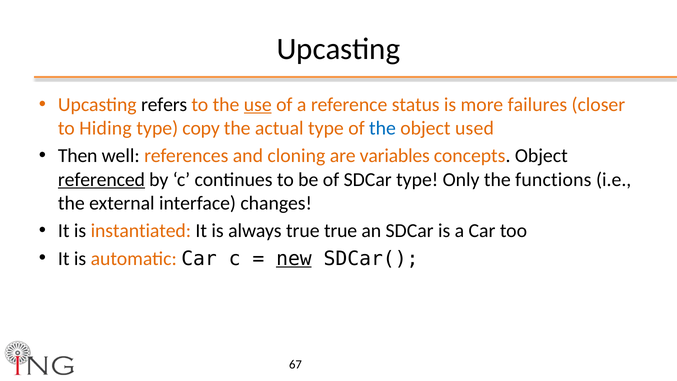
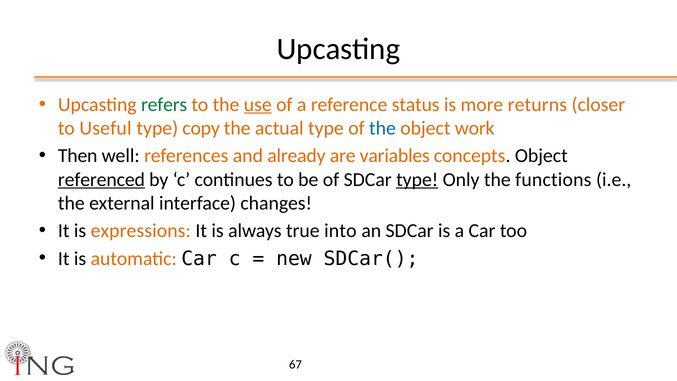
refers colour: black -> green
failures: failures -> returns
Hiding: Hiding -> Useful
used: used -> work
cloning: cloning -> already
type at (417, 179) underline: none -> present
instantiated: instantiated -> expressions
true true: true -> into
new underline: present -> none
